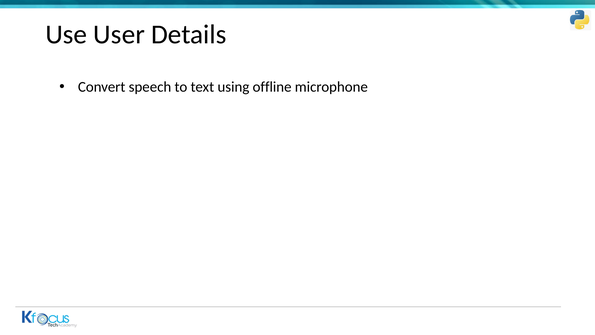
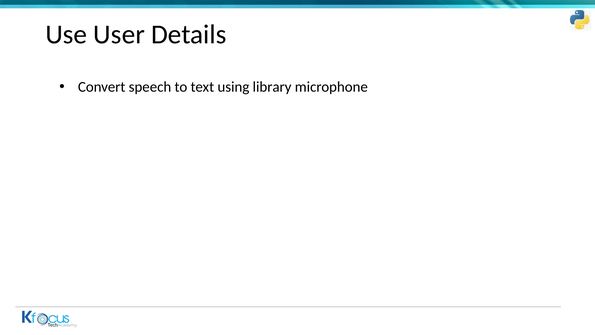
offline: offline -> library
